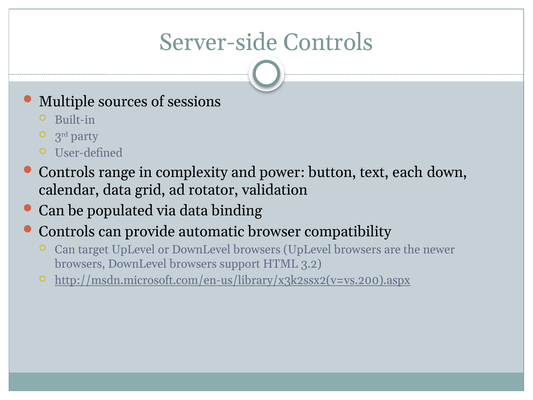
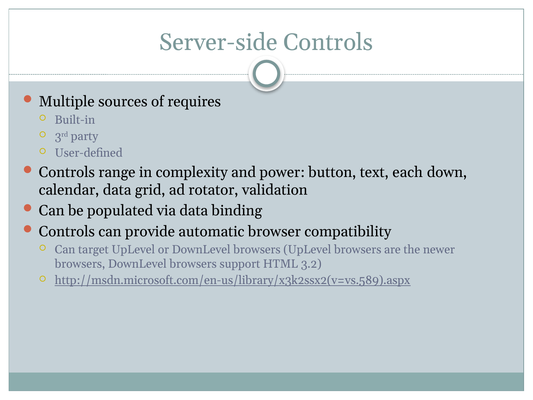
sessions: sessions -> requires
http://msdn.microsoft.com/en-us/library/x3k2ssx2(v=vs.200).aspx: http://msdn.microsoft.com/en-us/library/x3k2ssx2(v=vs.200).aspx -> http://msdn.microsoft.com/en-us/library/x3k2ssx2(v=vs.589).aspx
